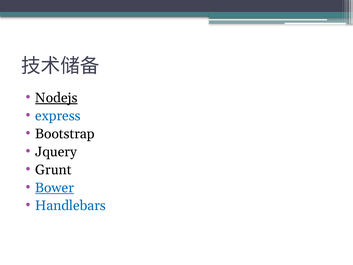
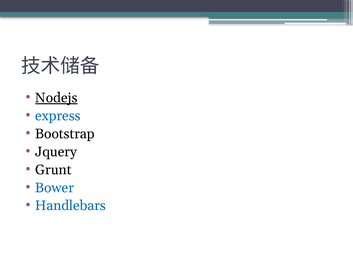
Bower underline: present -> none
